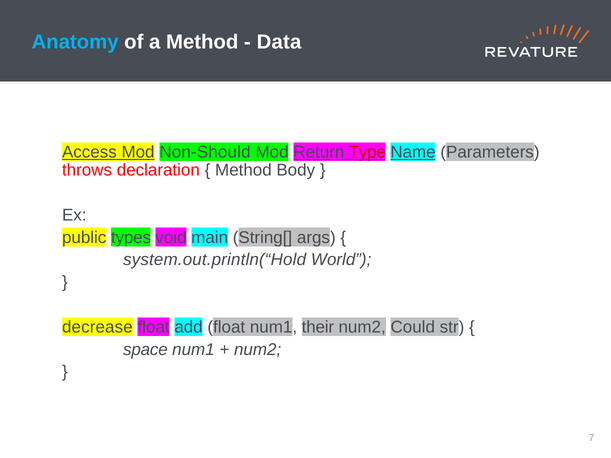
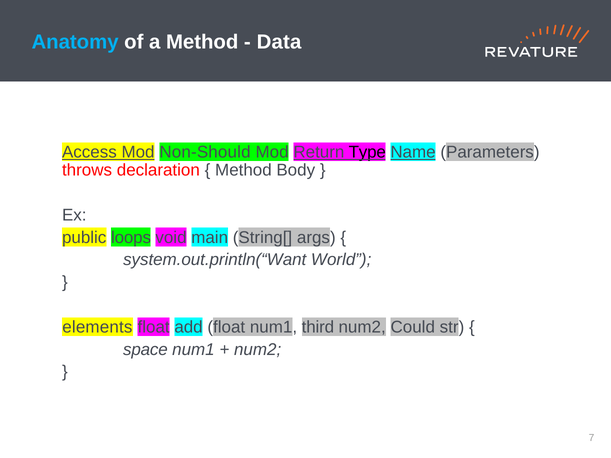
Type colour: red -> black
types: types -> loops
system.out.println(“Hold: system.out.println(“Hold -> system.out.println(“Want
decrease: decrease -> elements
their: their -> third
